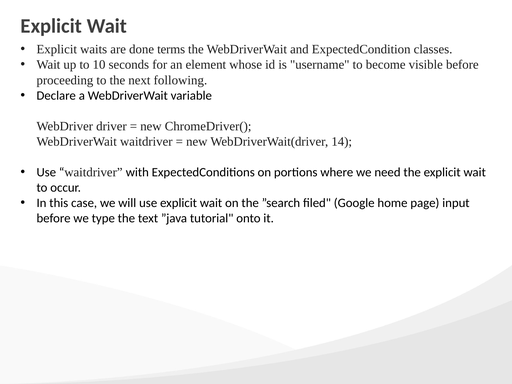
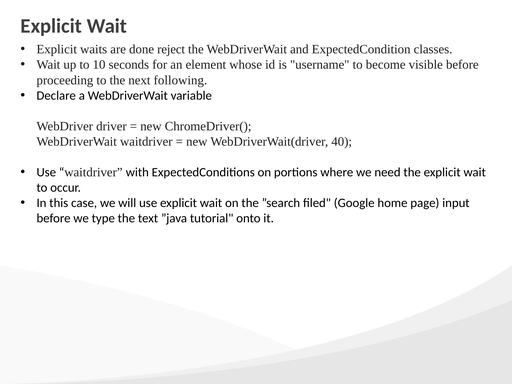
terms: terms -> reject
14: 14 -> 40
